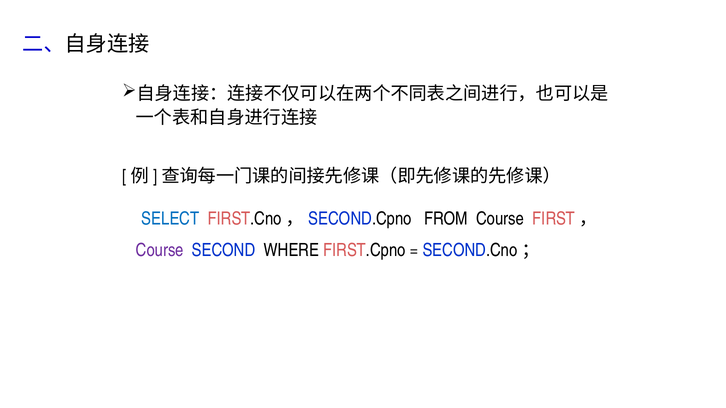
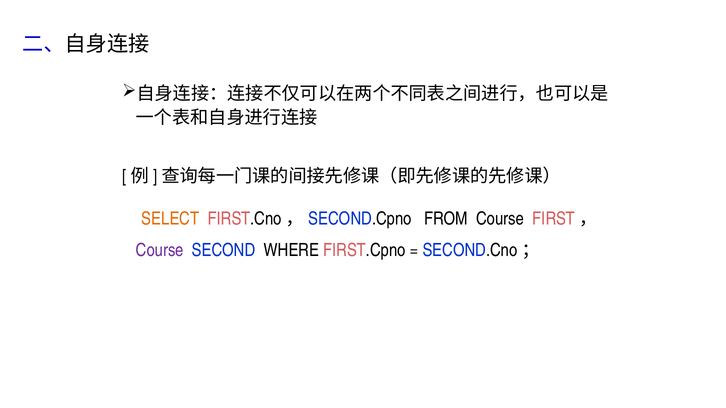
SELECT colour: blue -> orange
